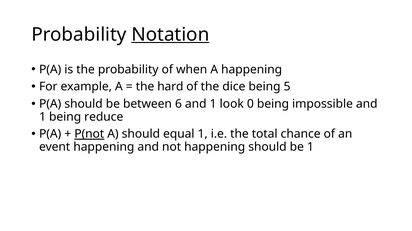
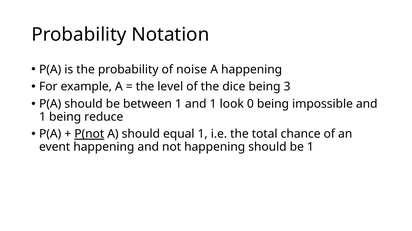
Notation underline: present -> none
when: when -> noise
hard: hard -> level
5: 5 -> 3
between 6: 6 -> 1
